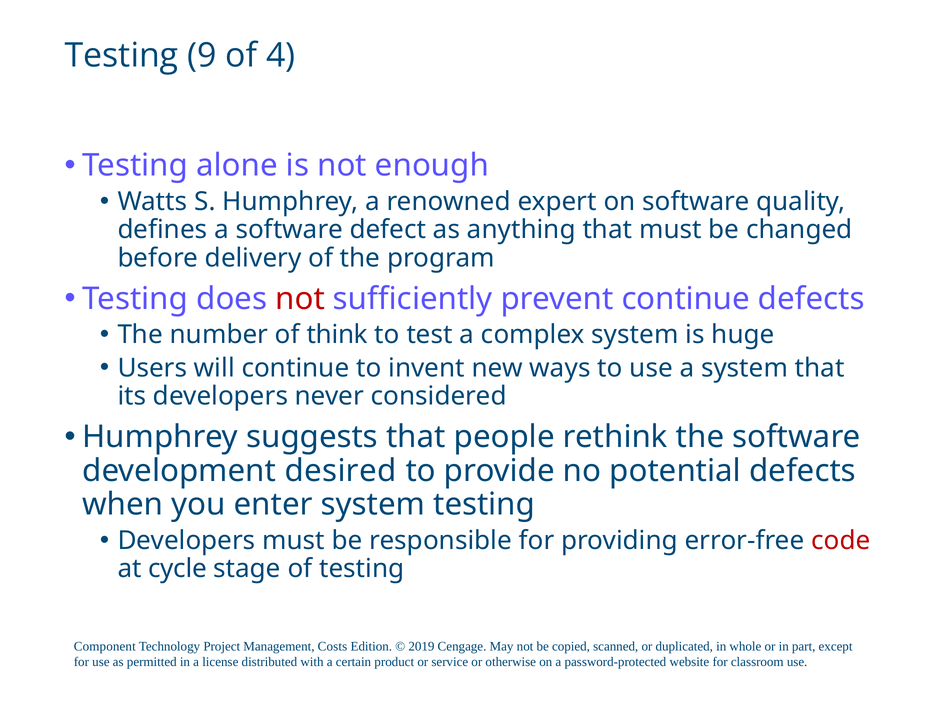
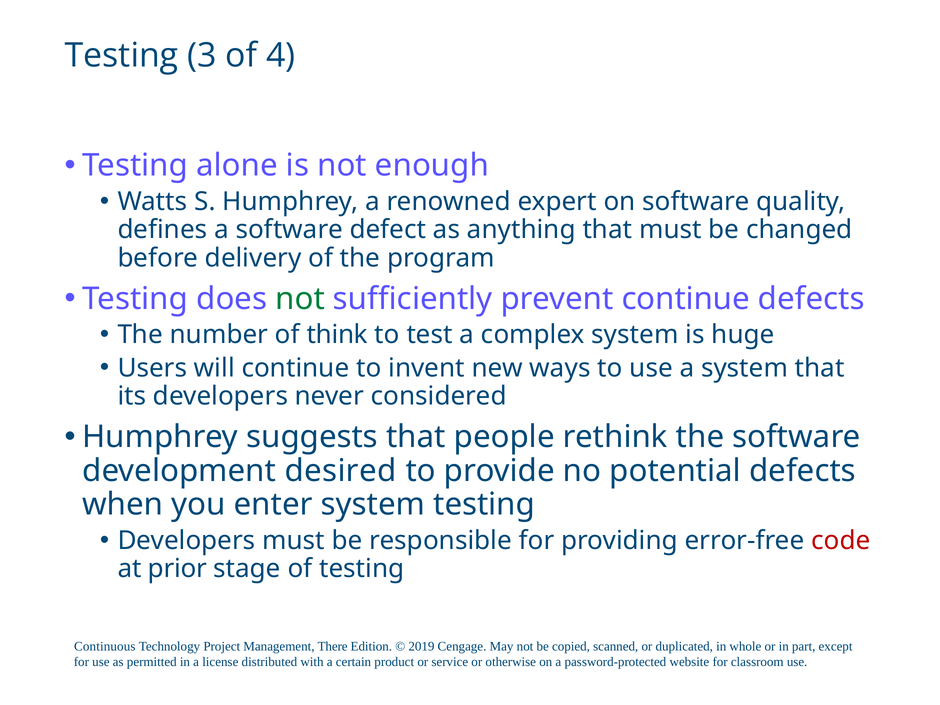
9: 9 -> 3
not at (300, 299) colour: red -> green
cycle: cycle -> prior
Component: Component -> Continuous
Costs: Costs -> There
